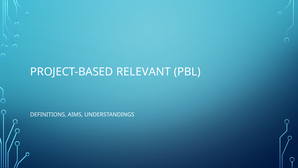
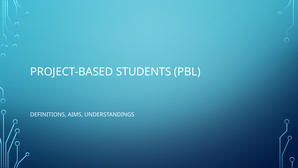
RELEVANT: RELEVANT -> STUDENTS
